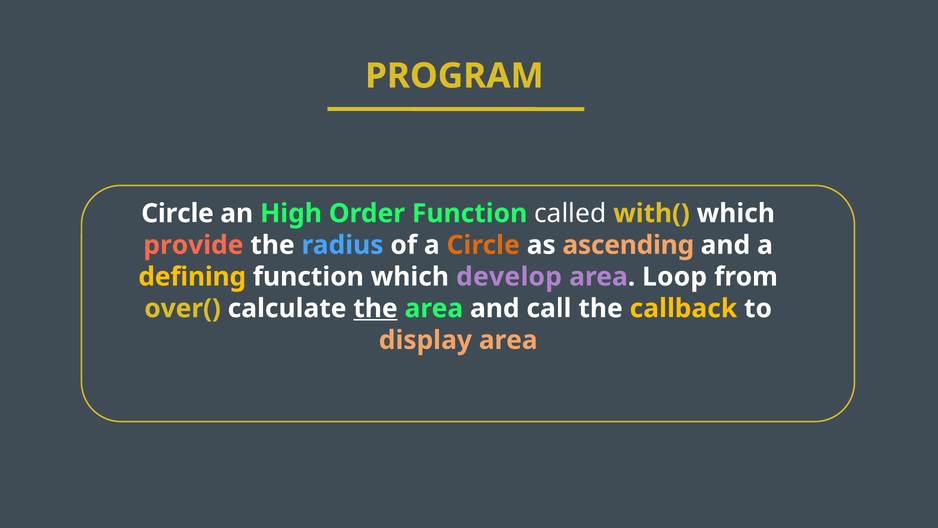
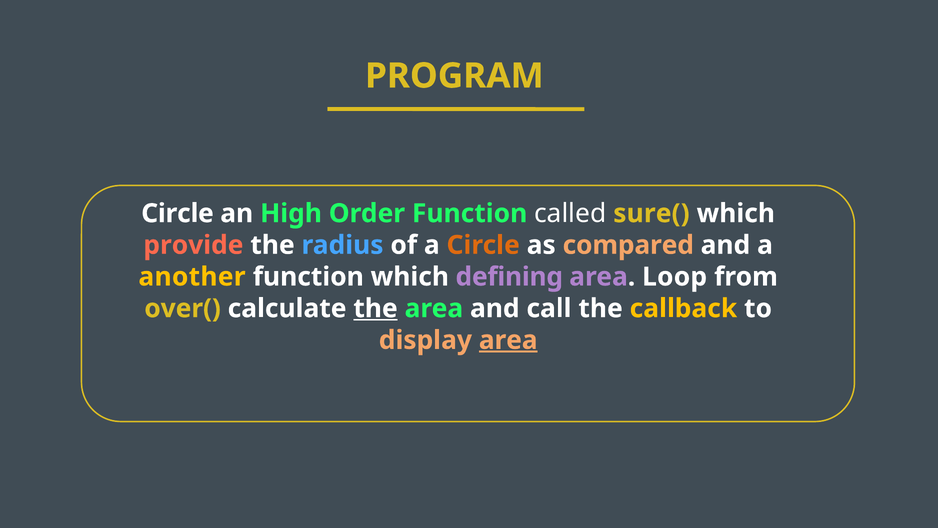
with(: with( -> sure(
ascending: ascending -> compared
defining: defining -> another
develop: develop -> defining
area at (508, 340) underline: none -> present
